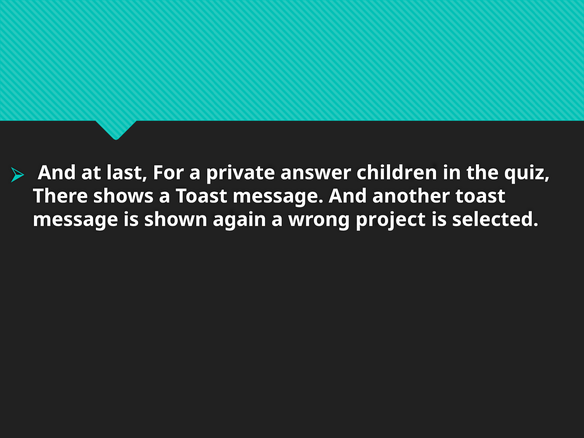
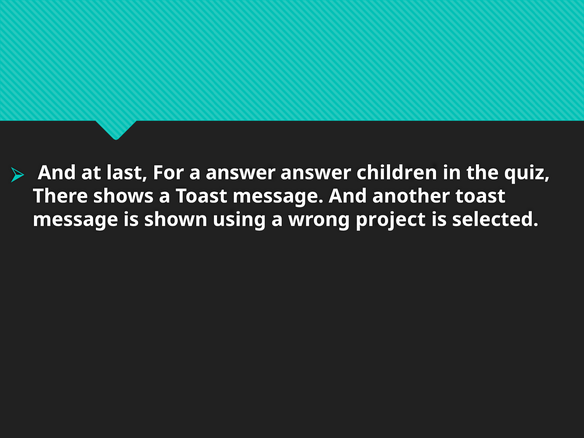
a private: private -> answer
again: again -> using
